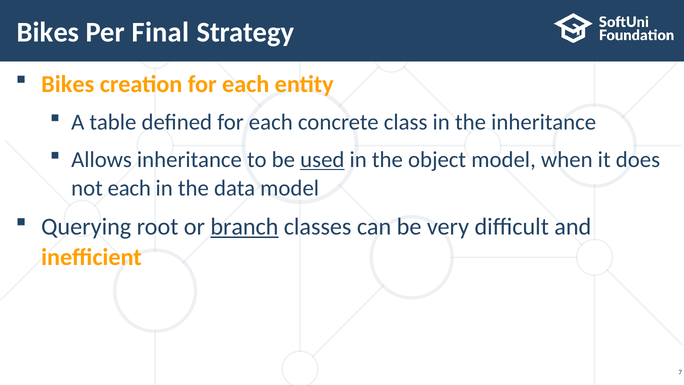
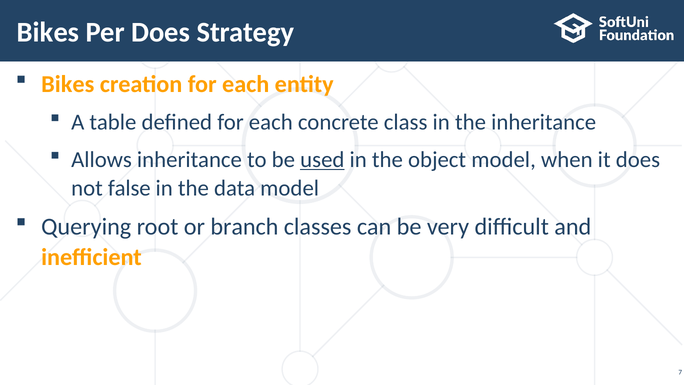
Per Final: Final -> Does
not each: each -> false
branch underline: present -> none
